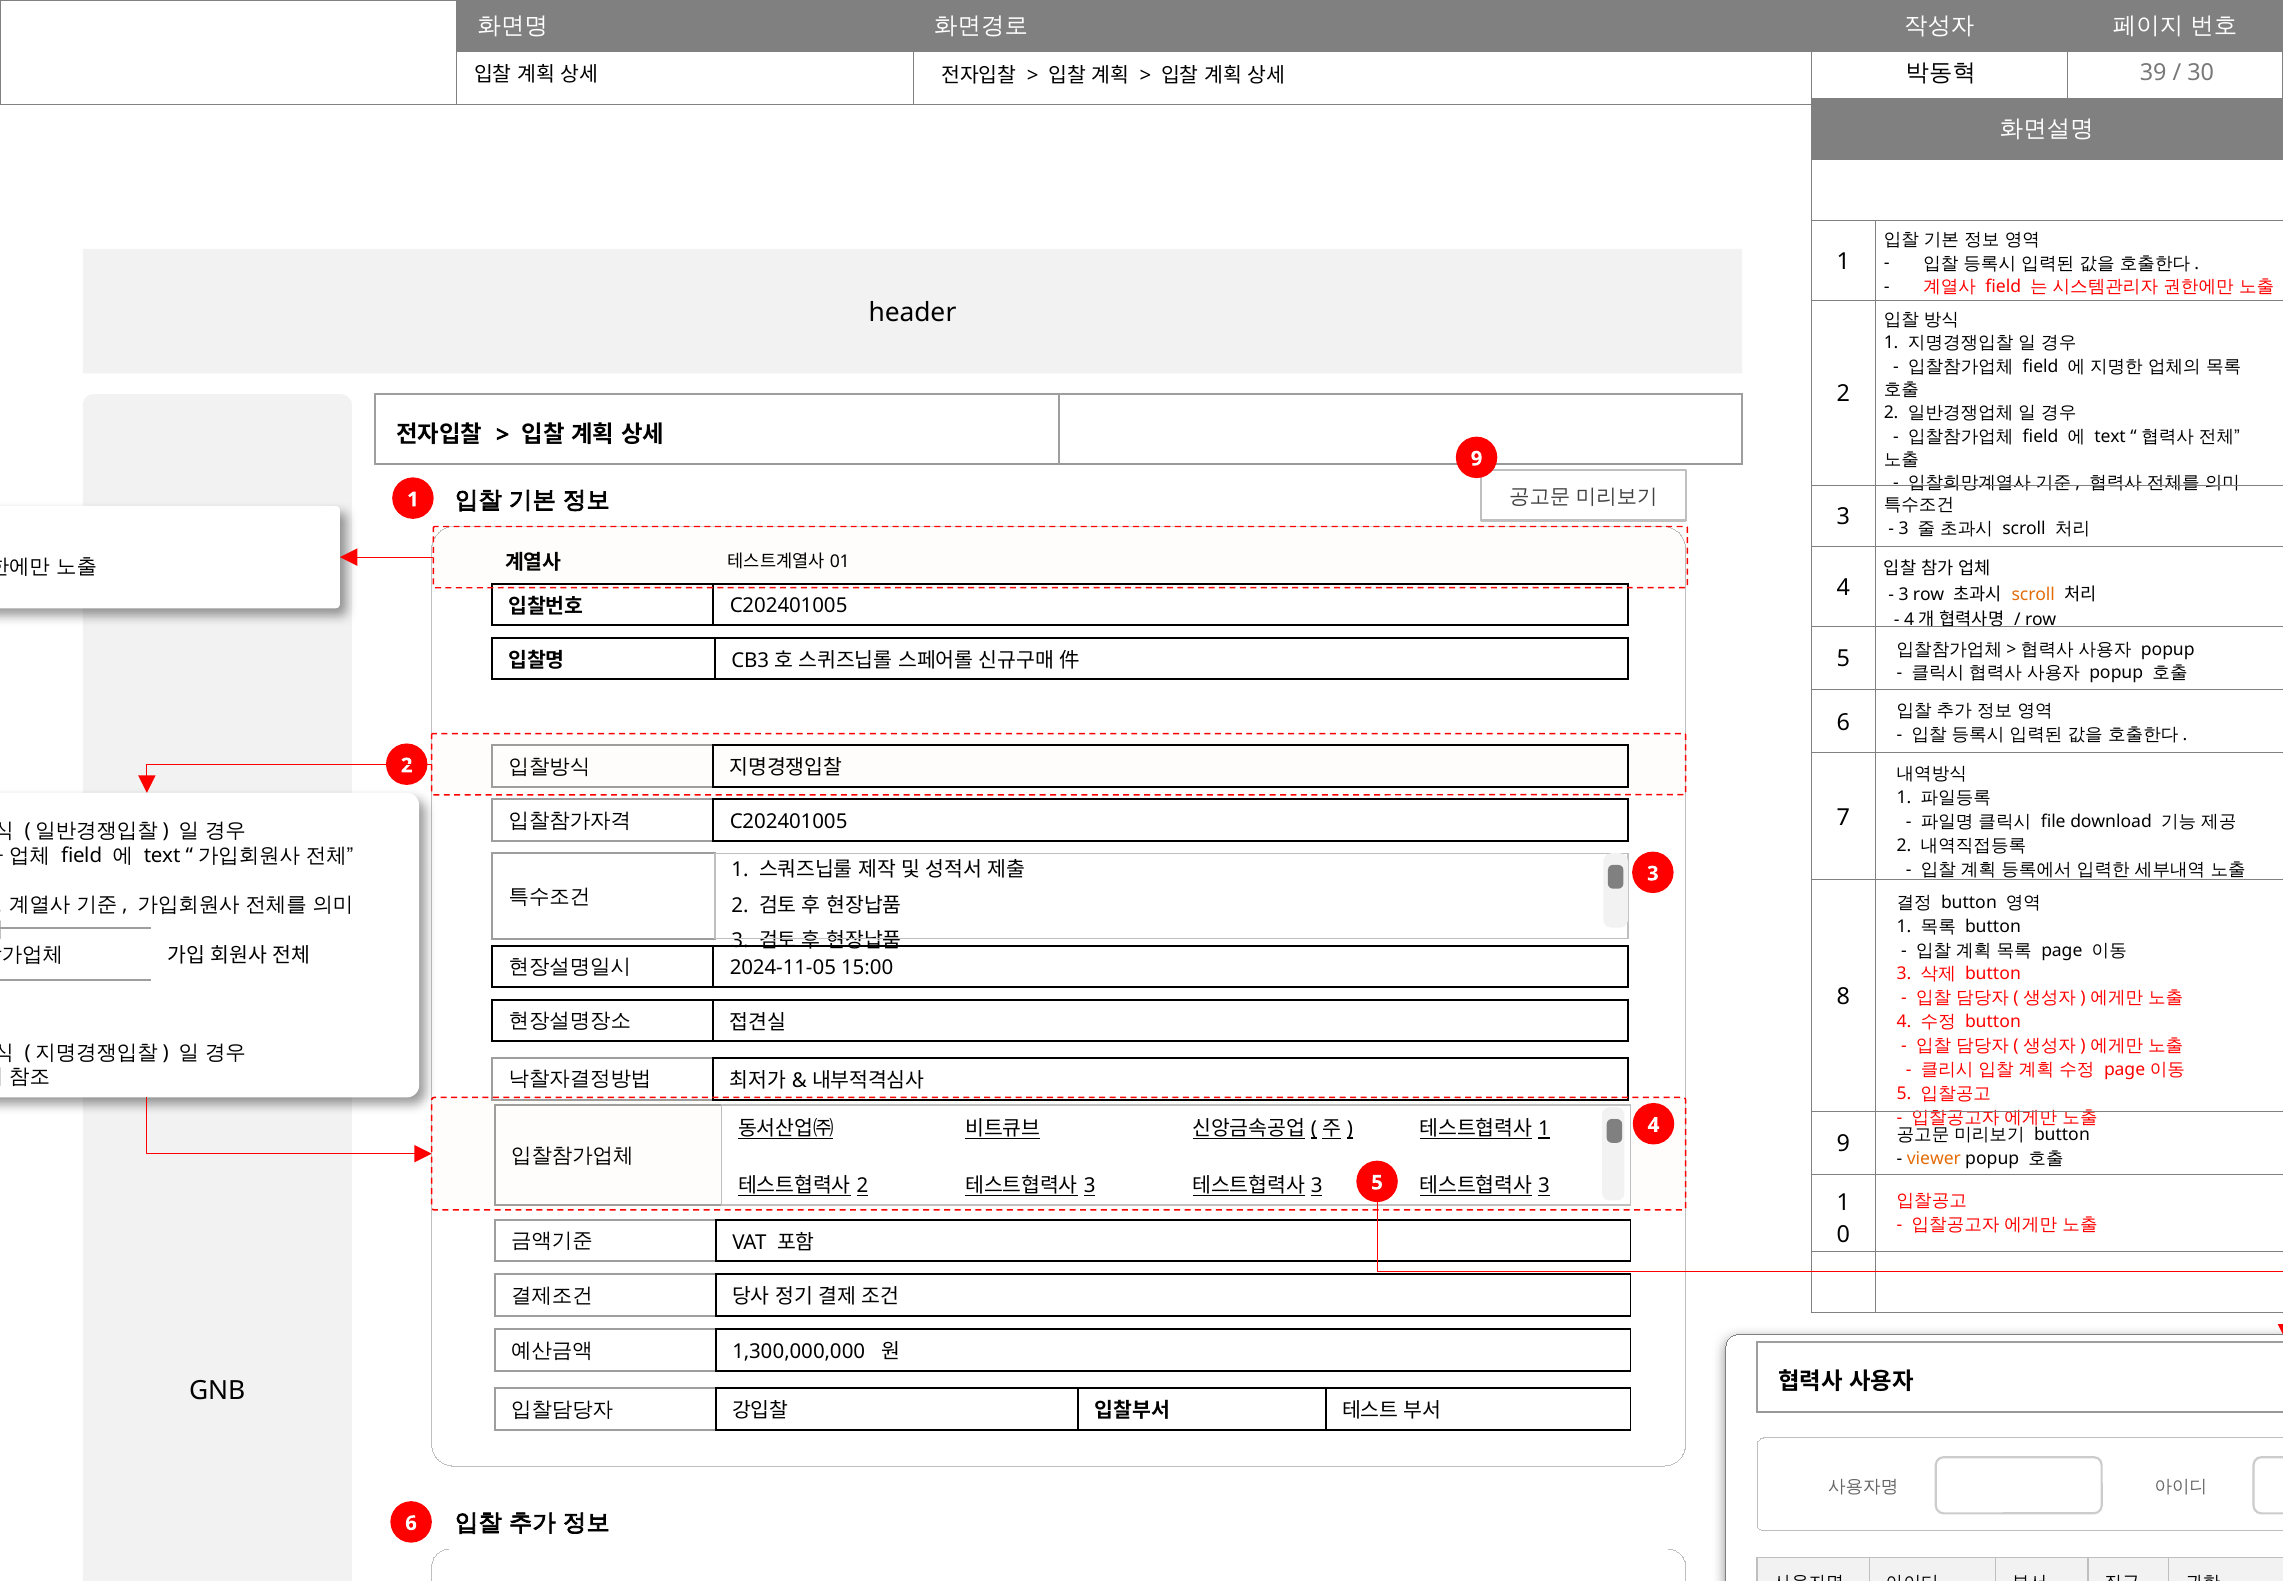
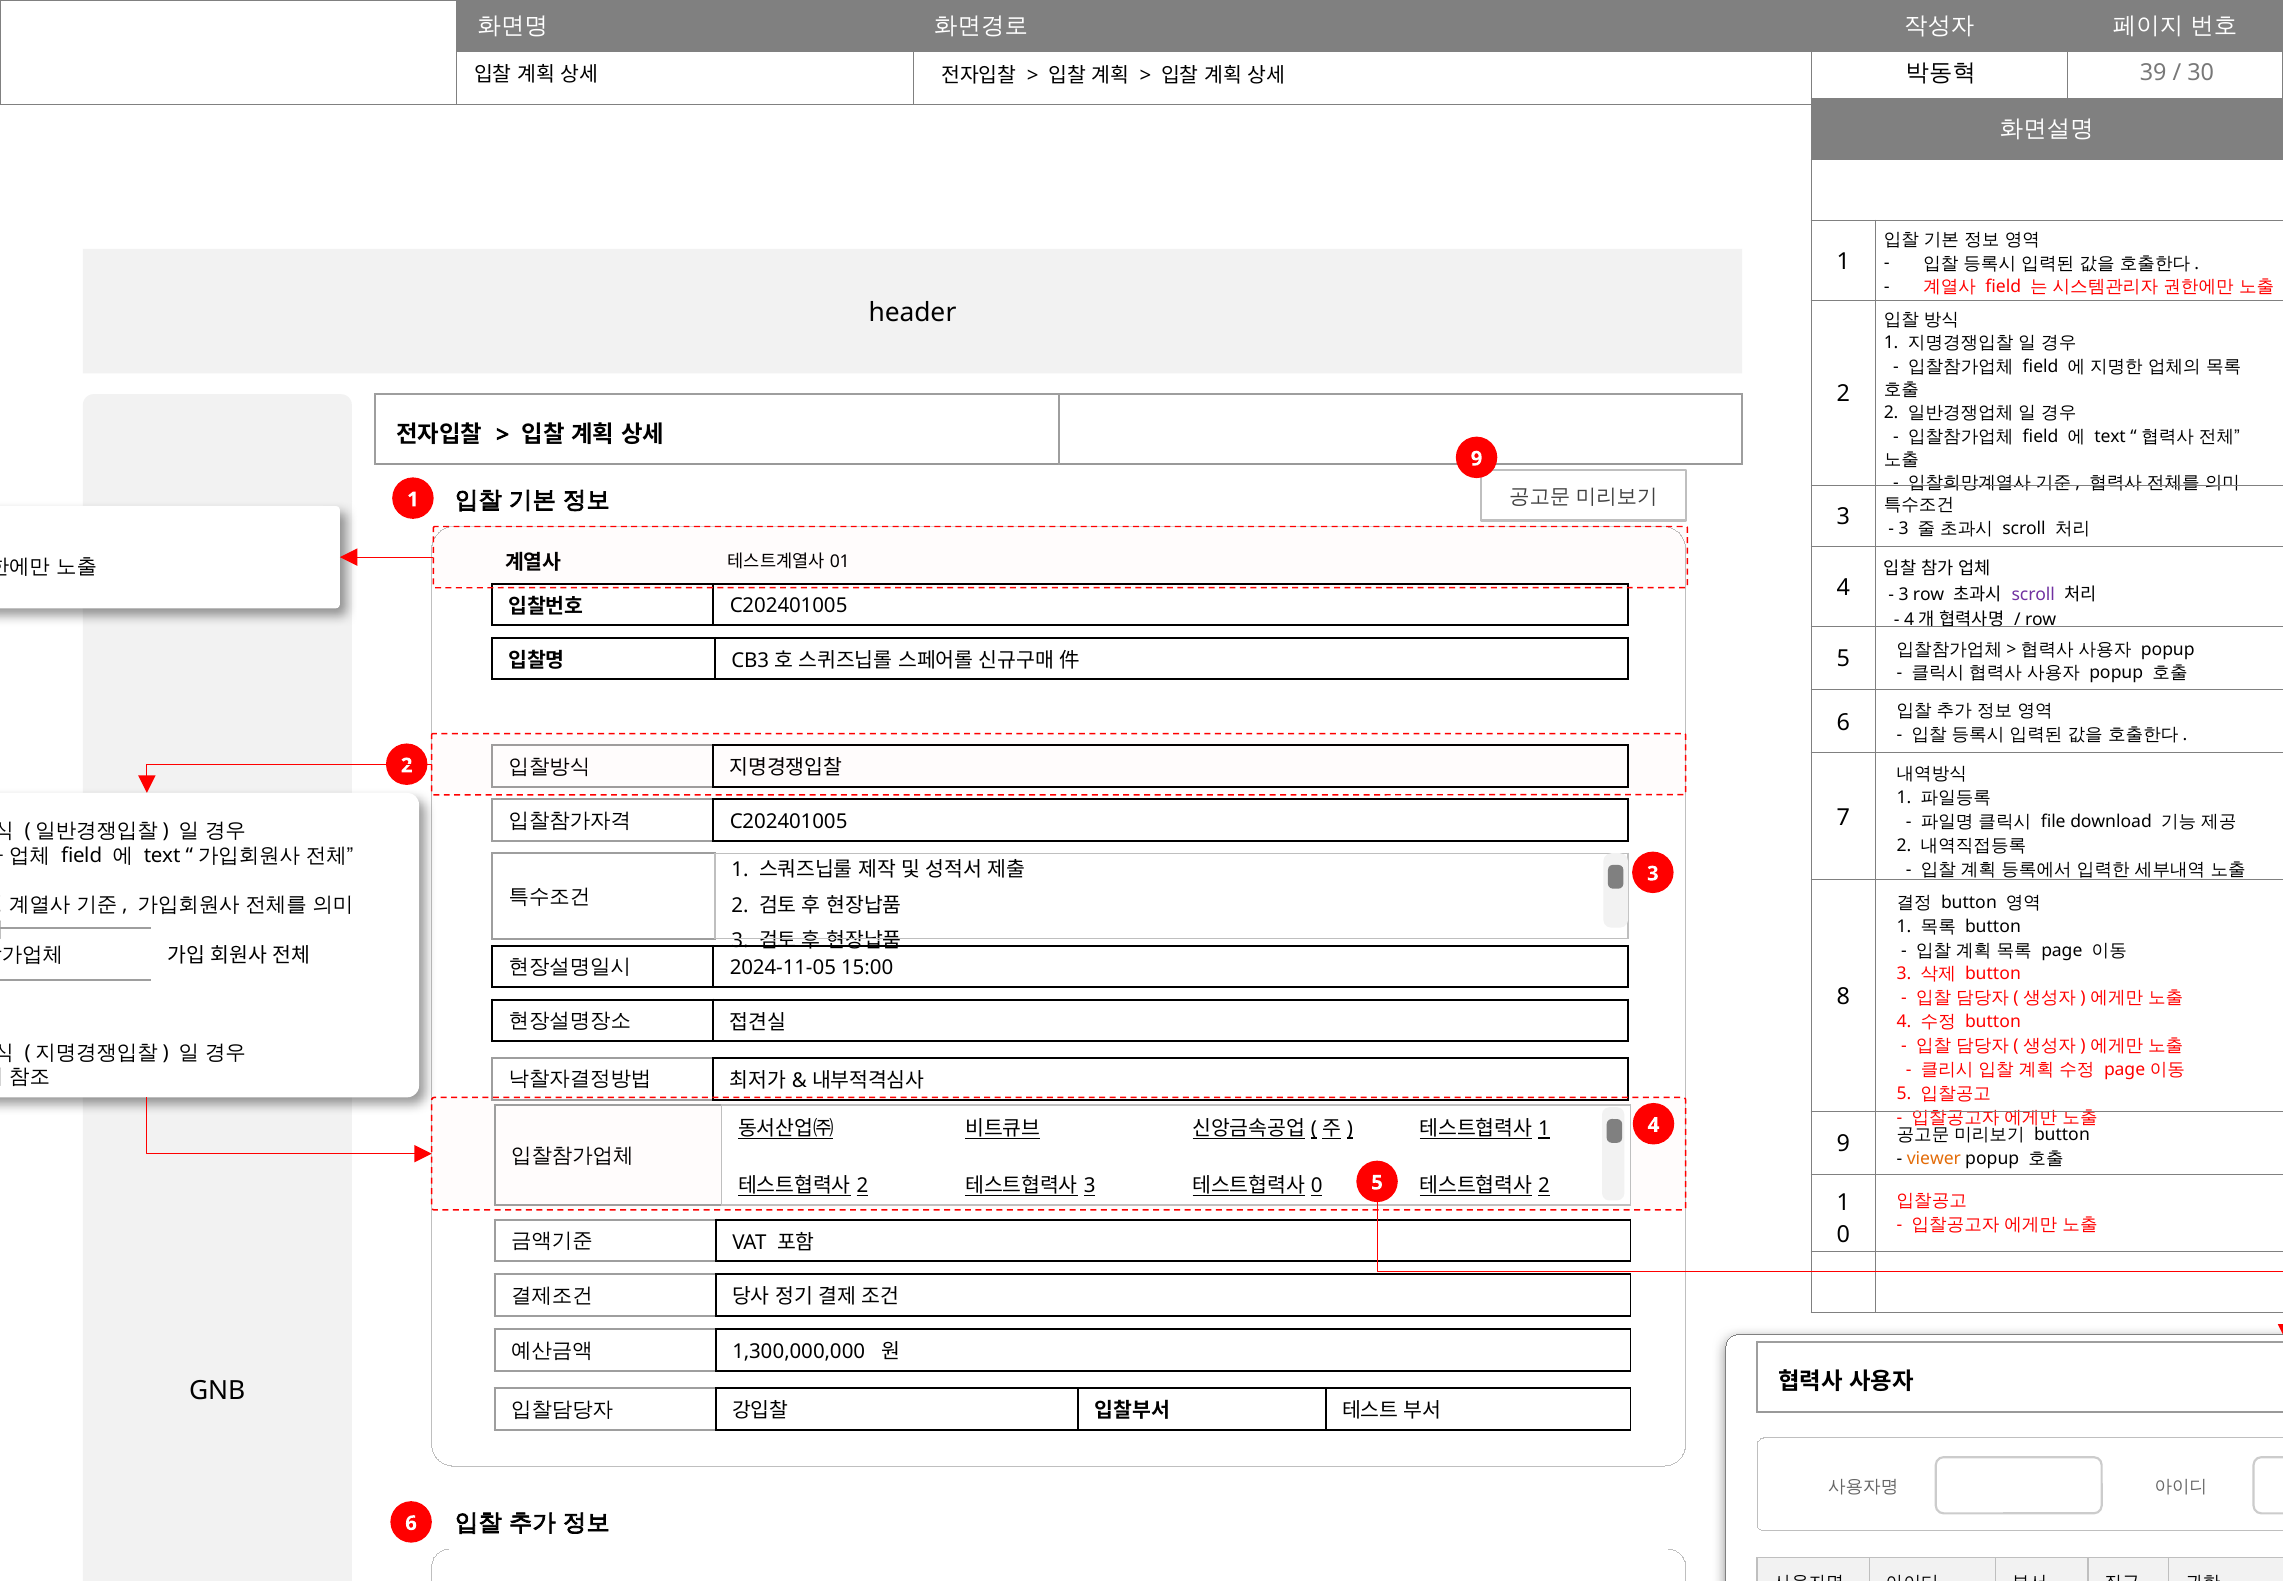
scroll at (2033, 594) colour: orange -> purple
3 at (1317, 1185): 3 -> 0
3 at (1544, 1185): 3 -> 2
